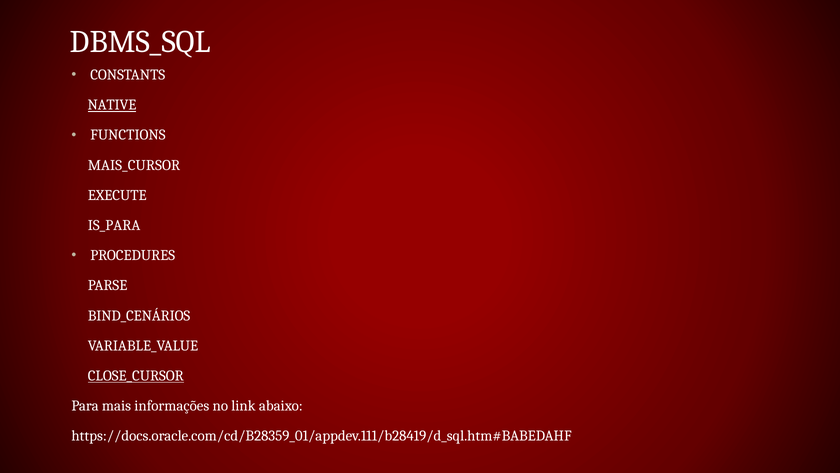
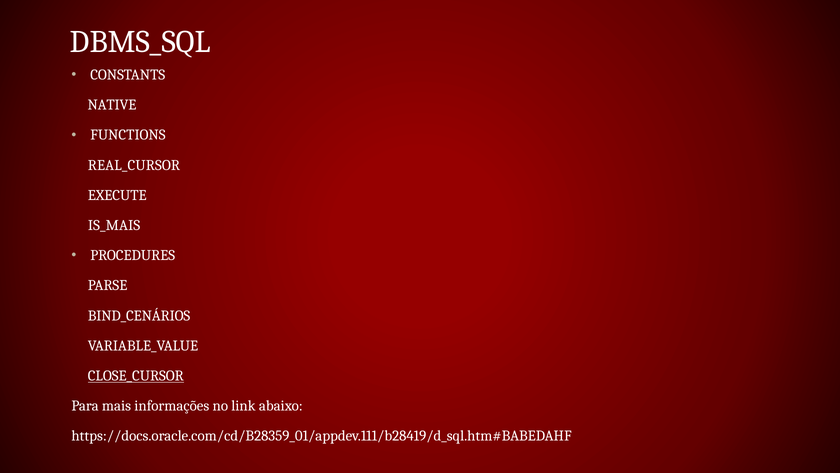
NATIVE underline: present -> none
MAIS_CURSOR: MAIS_CURSOR -> REAL_CURSOR
IS_PARA: IS_PARA -> IS_MAIS
